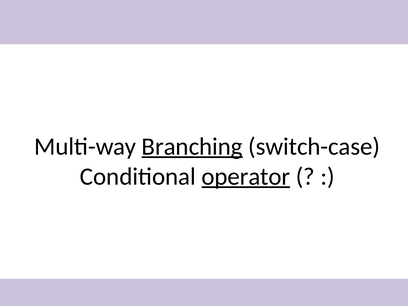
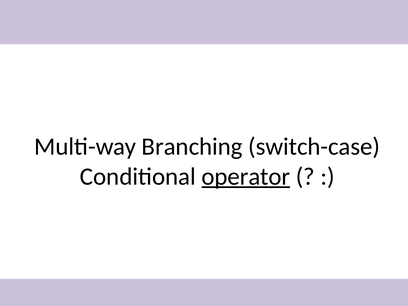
Branching underline: present -> none
